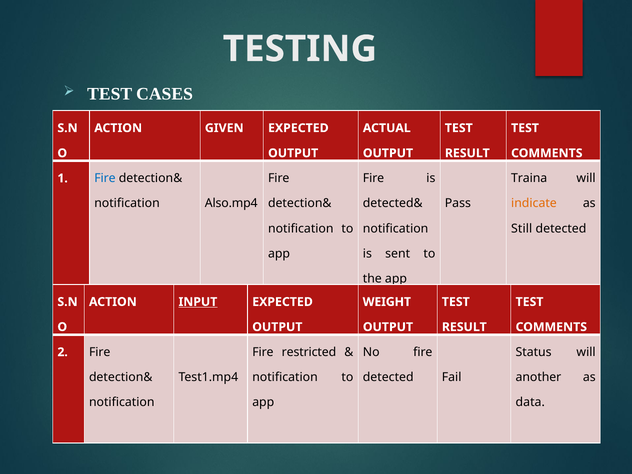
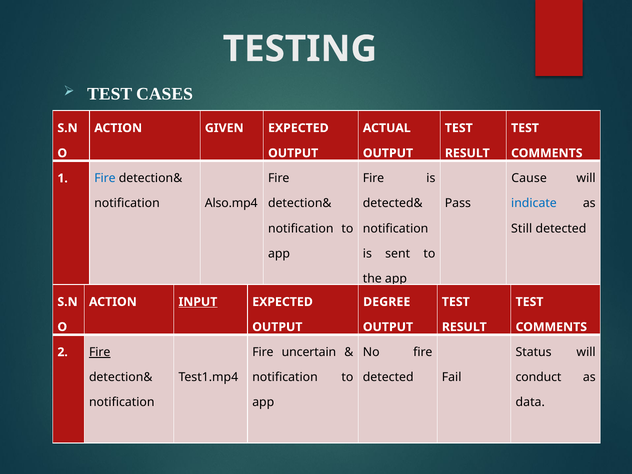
Traina: Traina -> Cause
indicate colour: orange -> blue
WEIGHT: WEIGHT -> DEGREE
restricted: restricted -> uncertain
Fire at (100, 352) underline: none -> present
another: another -> conduct
